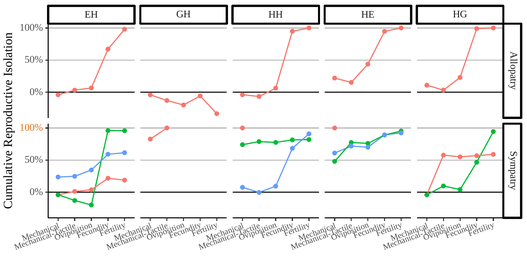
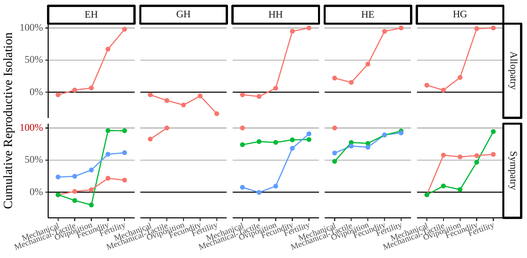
100% at (31, 127) colour: orange -> red
